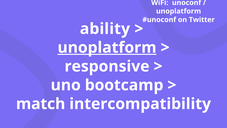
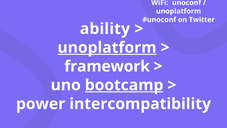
responsive: responsive -> framework
bootcamp underline: none -> present
match: match -> power
